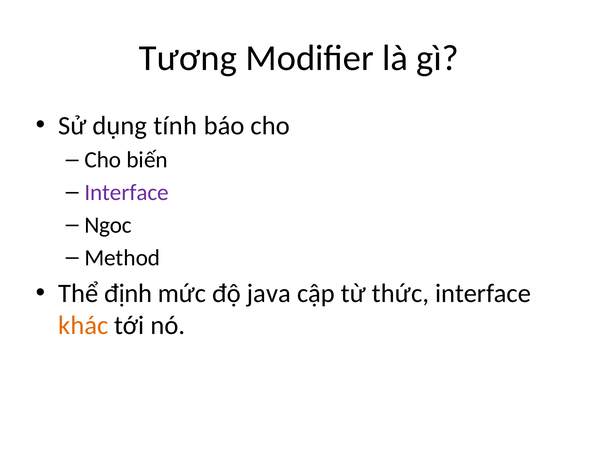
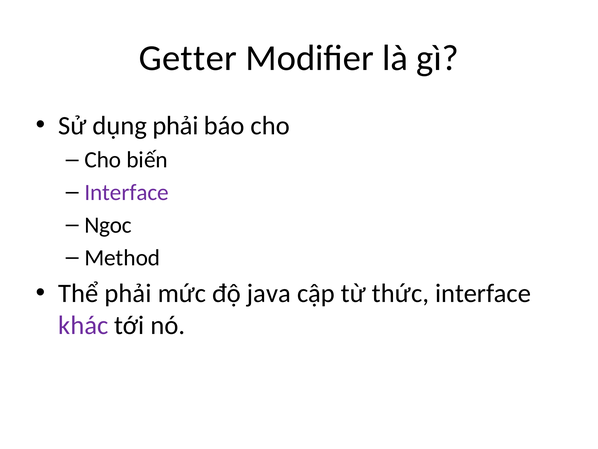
Tương: Tương -> Getter
dụng tính: tính -> phải
Thể định: định -> phải
khác colour: orange -> purple
